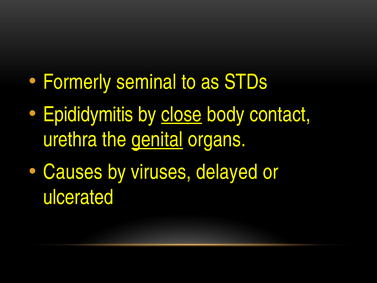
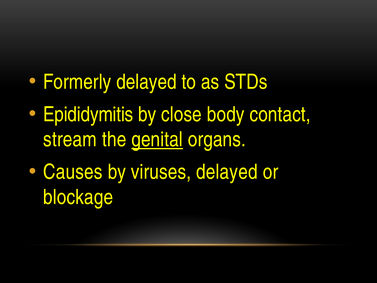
Formerly seminal: seminal -> delayed
close underline: present -> none
urethra: urethra -> stream
ulcerated: ulcerated -> blockage
